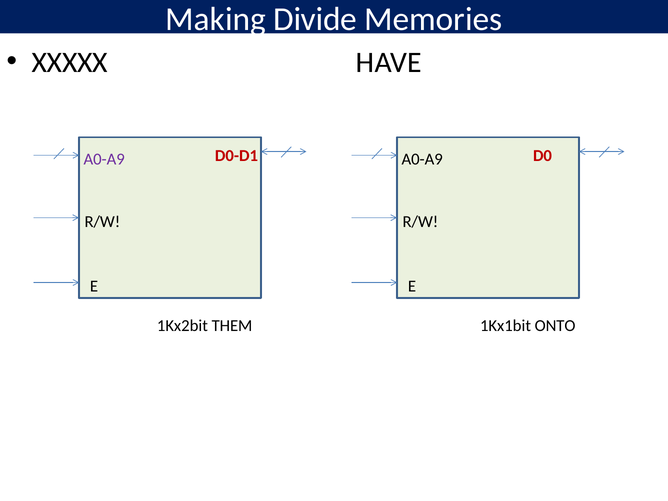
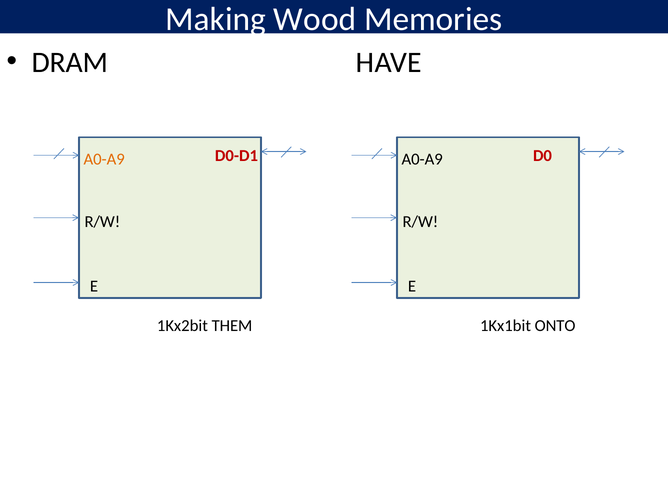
Divide: Divide -> Wood
XXXXX: XXXXX -> DRAM
A0-A9 at (104, 159) colour: purple -> orange
